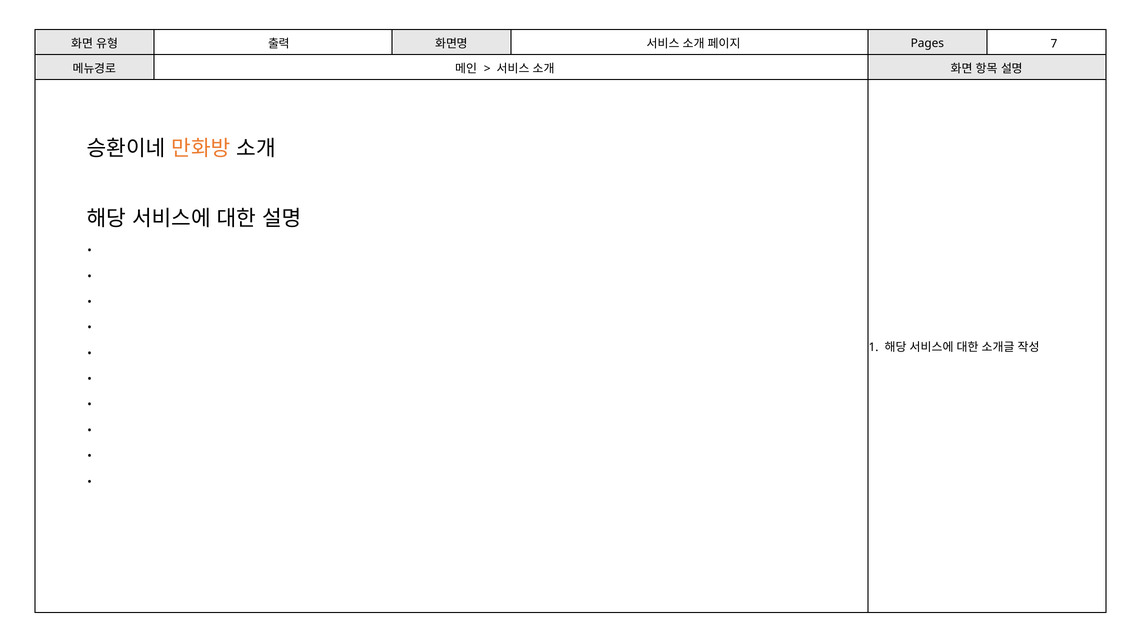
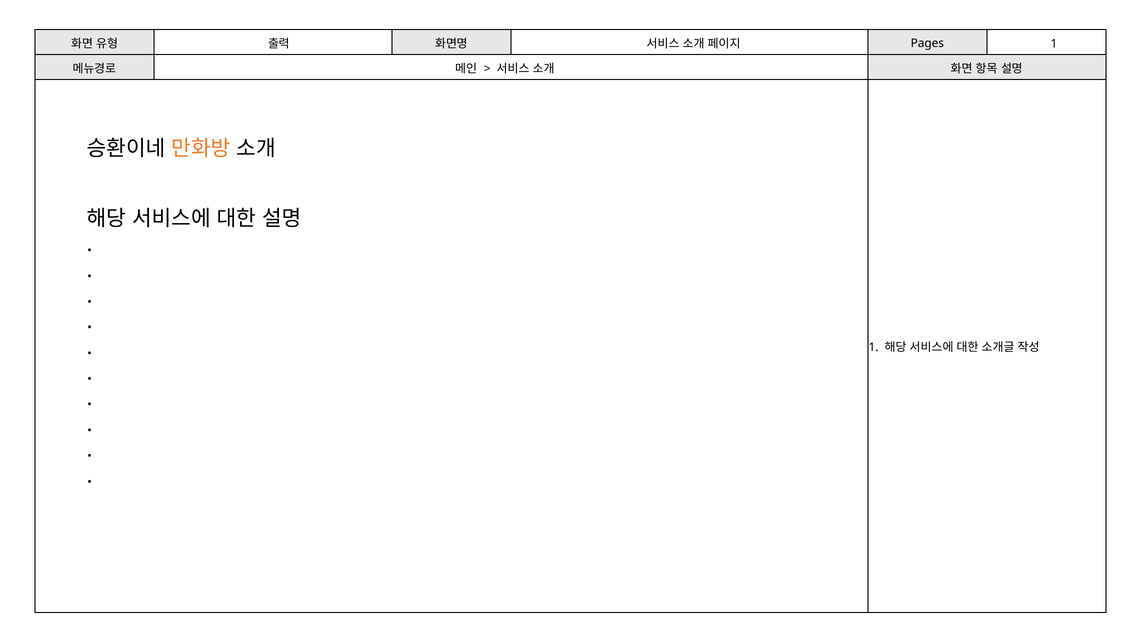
Pages 7: 7 -> 1
